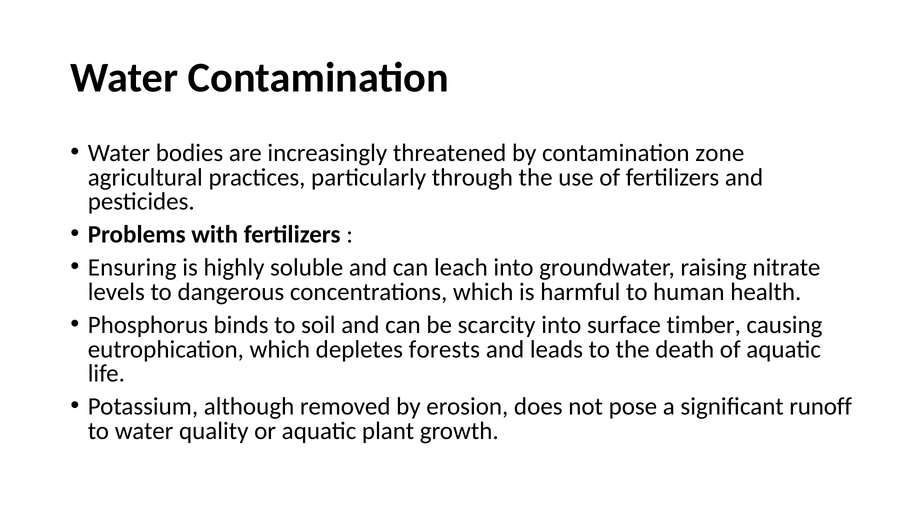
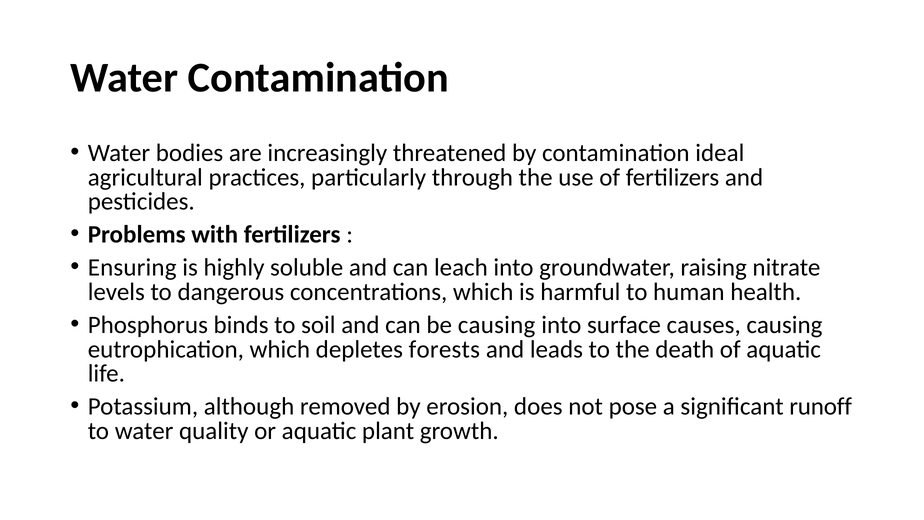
zone: zone -> ideal
be scarcity: scarcity -> causing
timber: timber -> causes
